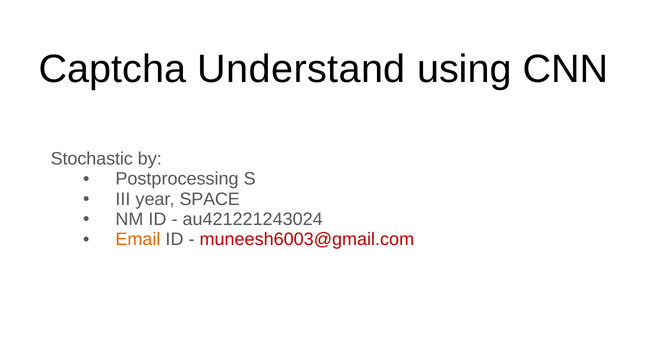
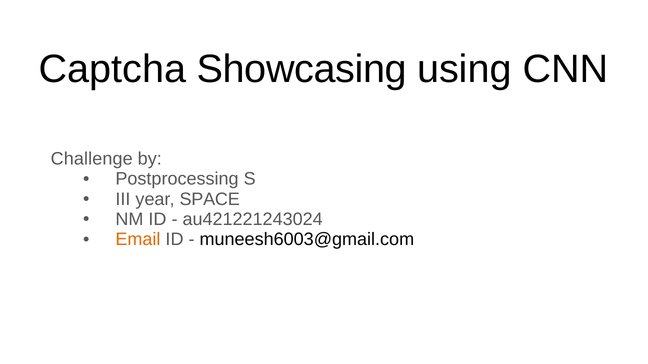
Understand: Understand -> Showcasing
Stochastic: Stochastic -> Challenge
muneesh6003@gmail.com colour: red -> black
